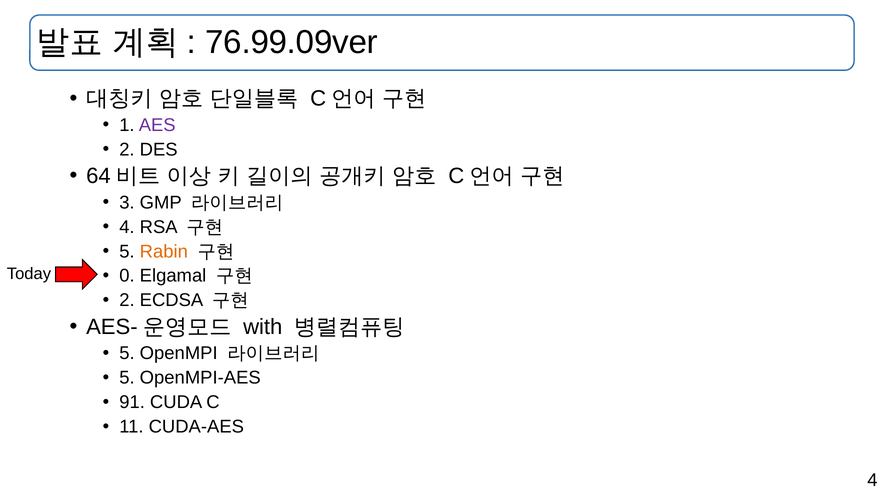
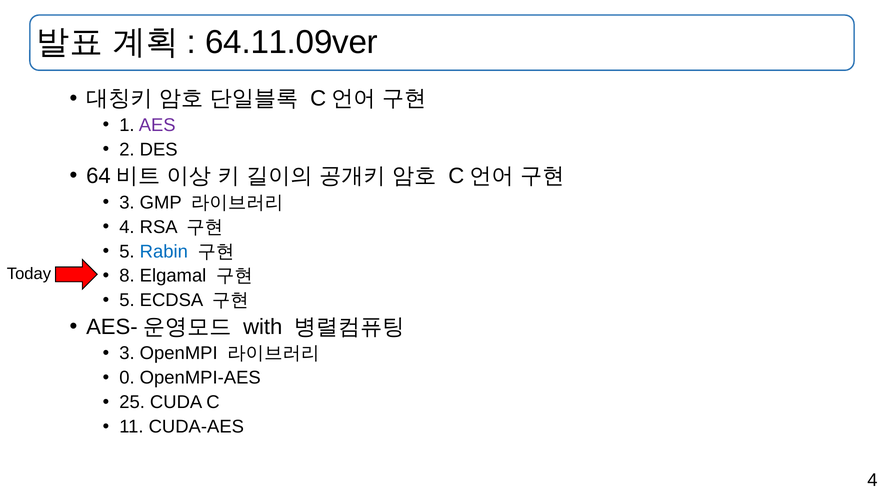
76.99.09ver: 76.99.09ver -> 64.11.09ver
Rabin colour: orange -> blue
0: 0 -> 8
2 at (127, 301): 2 -> 5
5 at (127, 353): 5 -> 3
5 at (127, 378): 5 -> 0
91: 91 -> 25
